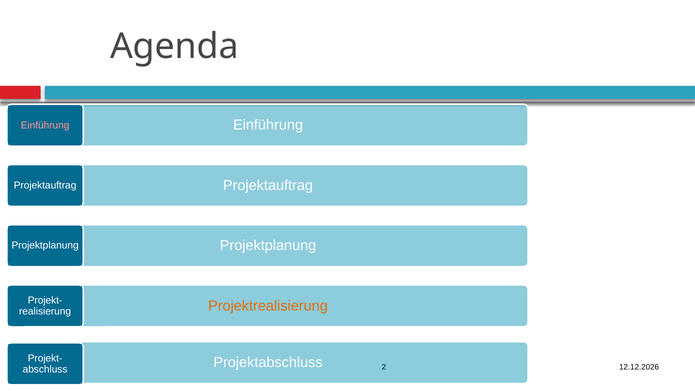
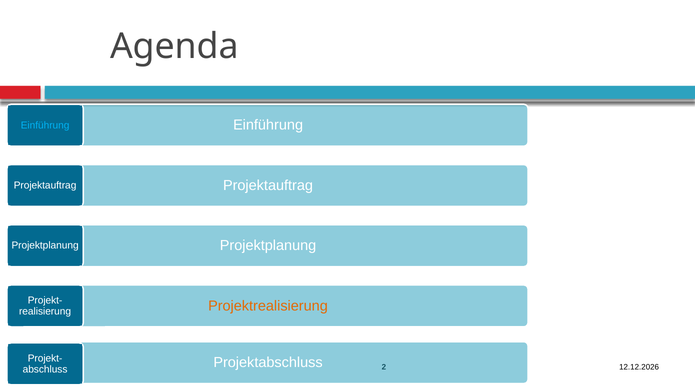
Einführung at (45, 125) colour: pink -> light blue
